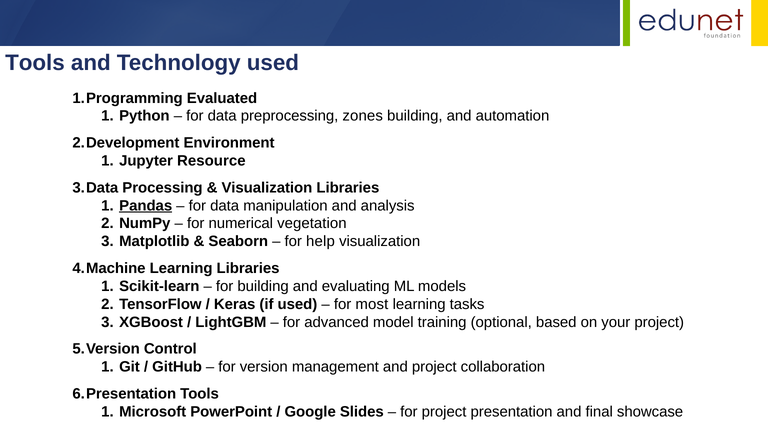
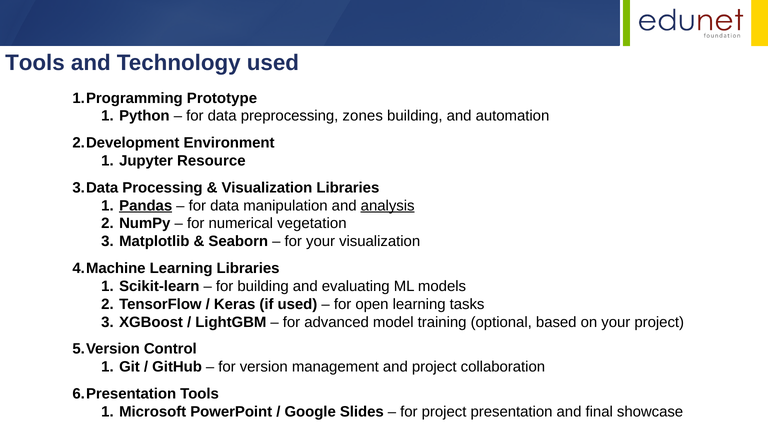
Evaluated: Evaluated -> Prototype
analysis underline: none -> present
for help: help -> your
most: most -> open
